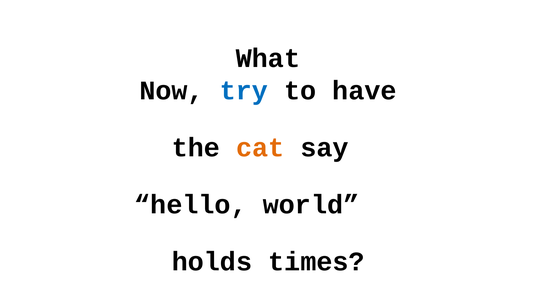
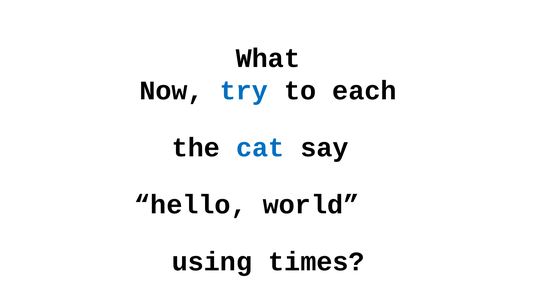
have: have -> each
cat colour: orange -> blue
holds: holds -> using
